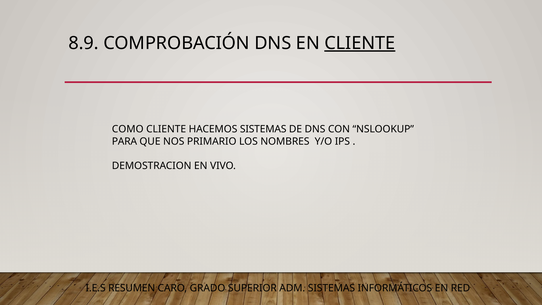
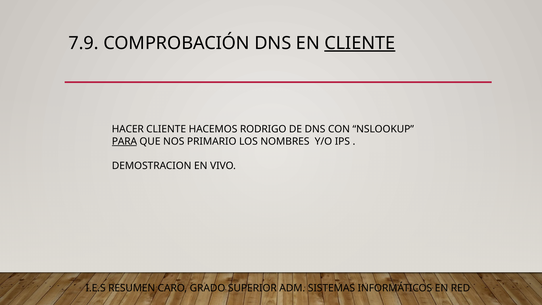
8.9: 8.9 -> 7.9
COMO: COMO -> HACER
HACEMOS SISTEMAS: SISTEMAS -> RODRIGO
PARA underline: none -> present
